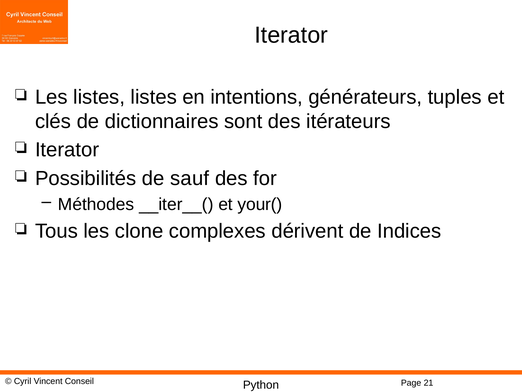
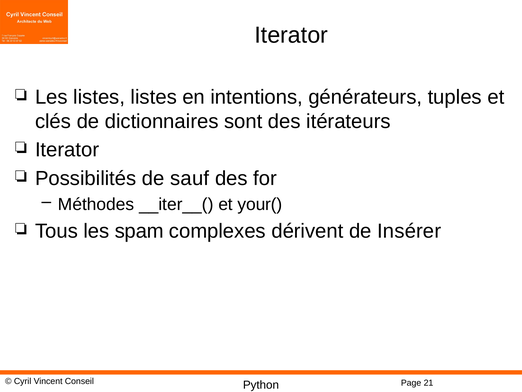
clone: clone -> spam
Indices: Indices -> Insérer
